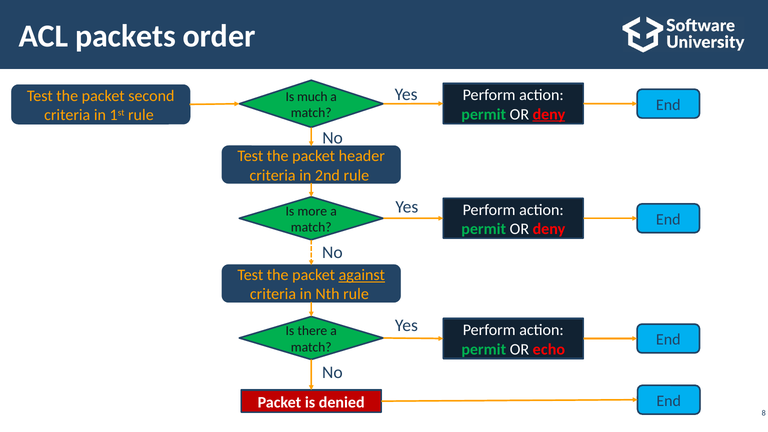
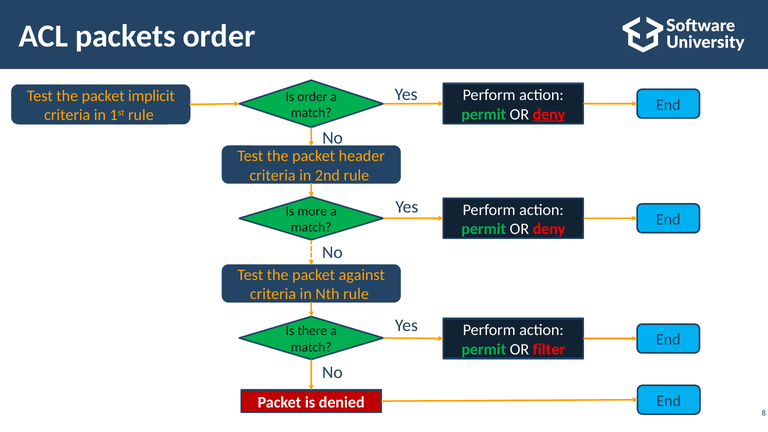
second: second -> implicit
Is much: much -> order
against underline: present -> none
echo: echo -> filter
